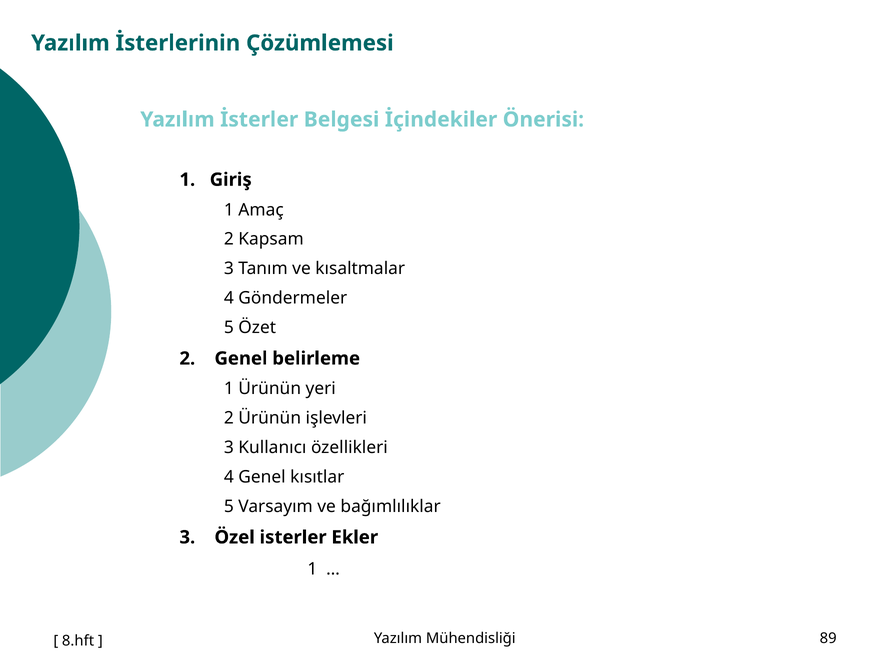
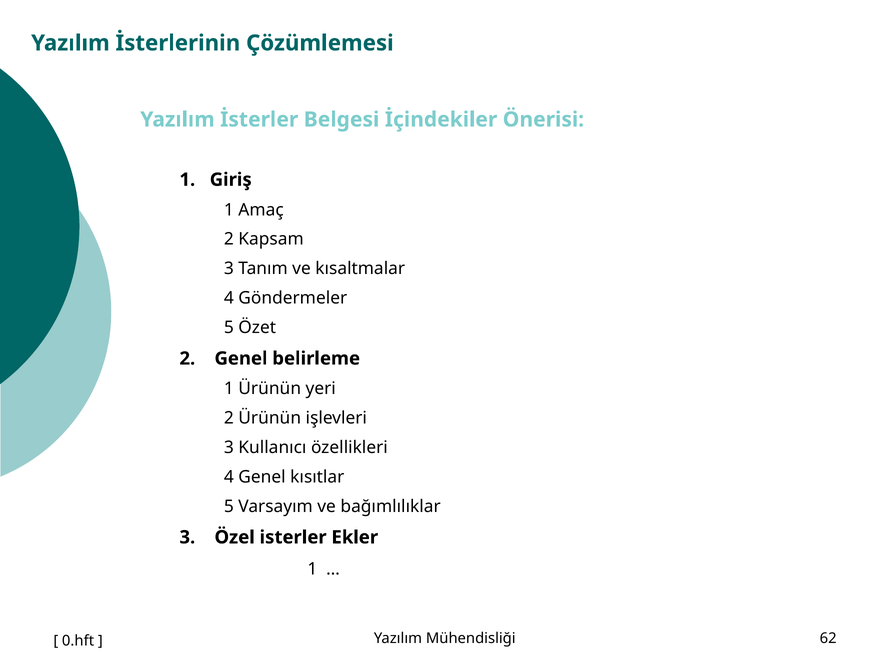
89: 89 -> 62
8.hft: 8.hft -> 0.hft
